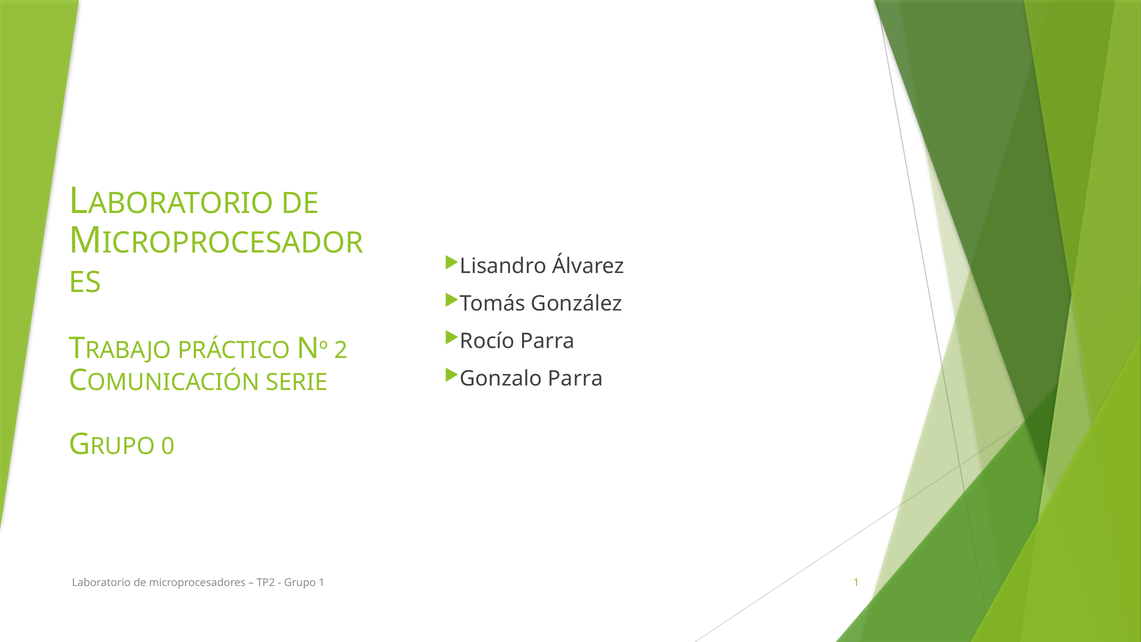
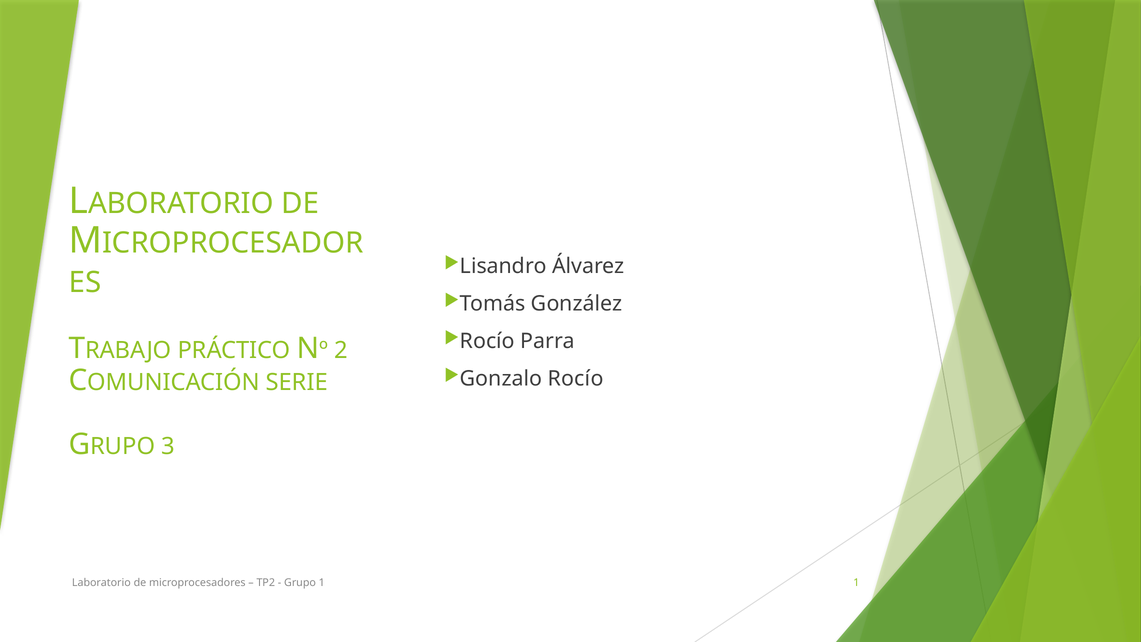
Gonzalo Parra: Parra -> Rocío
0: 0 -> 3
